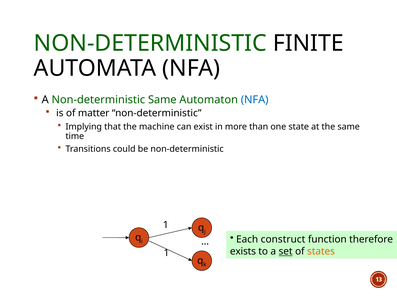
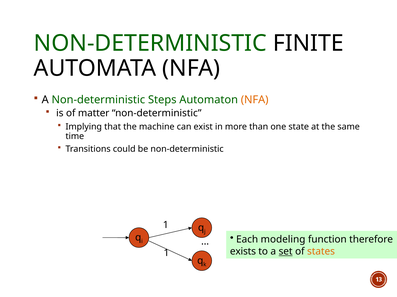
Non-deterministic Same: Same -> Steps
NFA at (255, 100) colour: blue -> orange
construct: construct -> modeling
